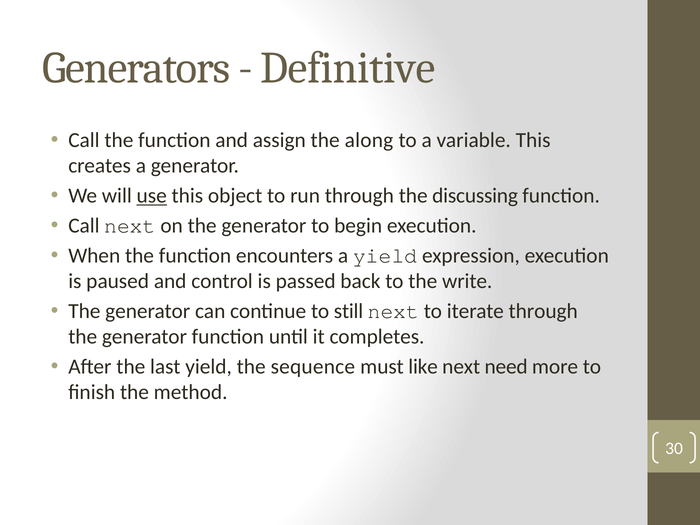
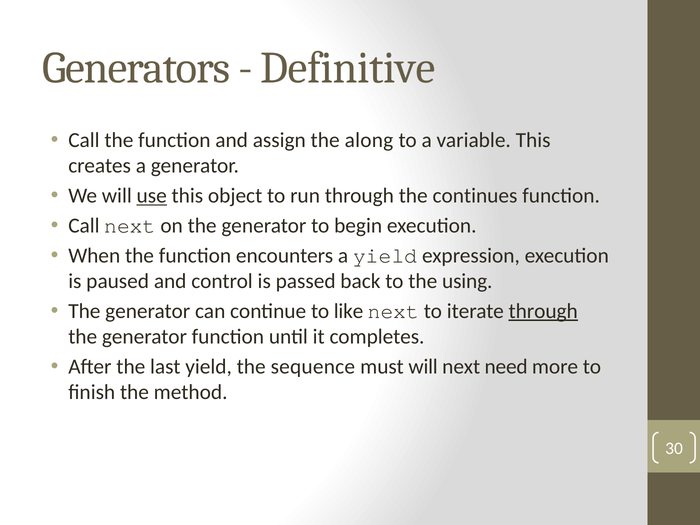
discussing: discussing -> continues
write: write -> using
still: still -> like
through at (543, 311) underline: none -> present
must like: like -> will
